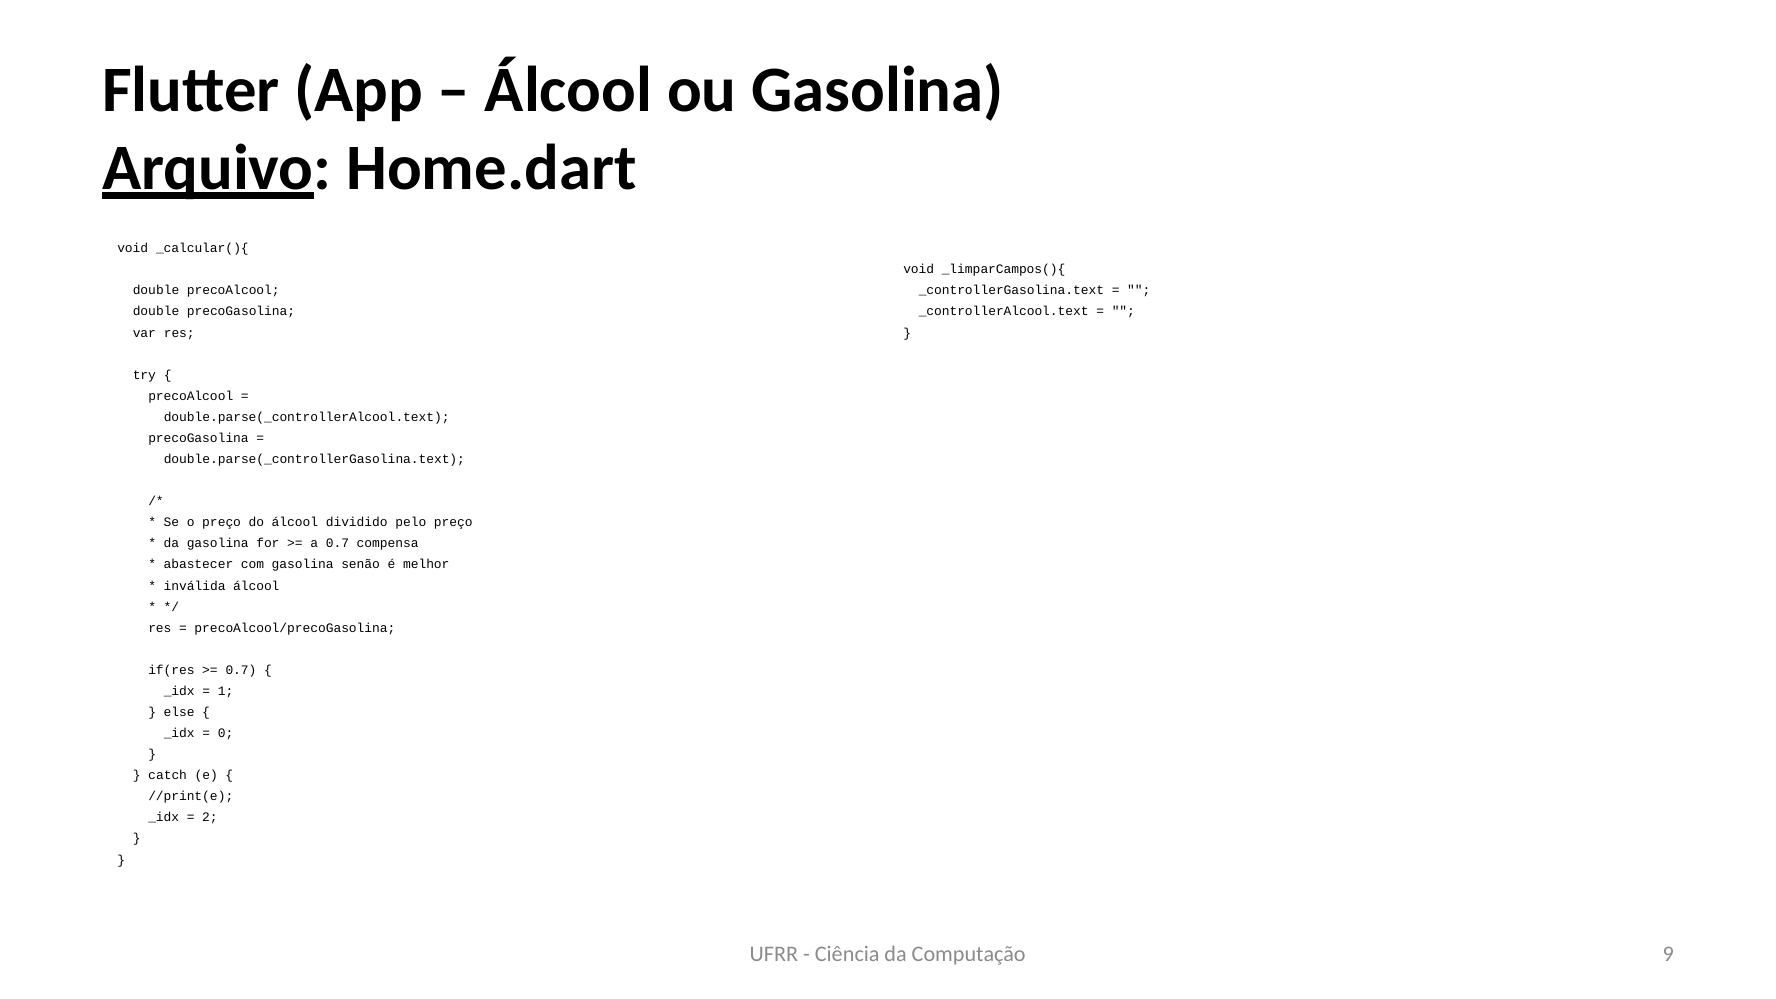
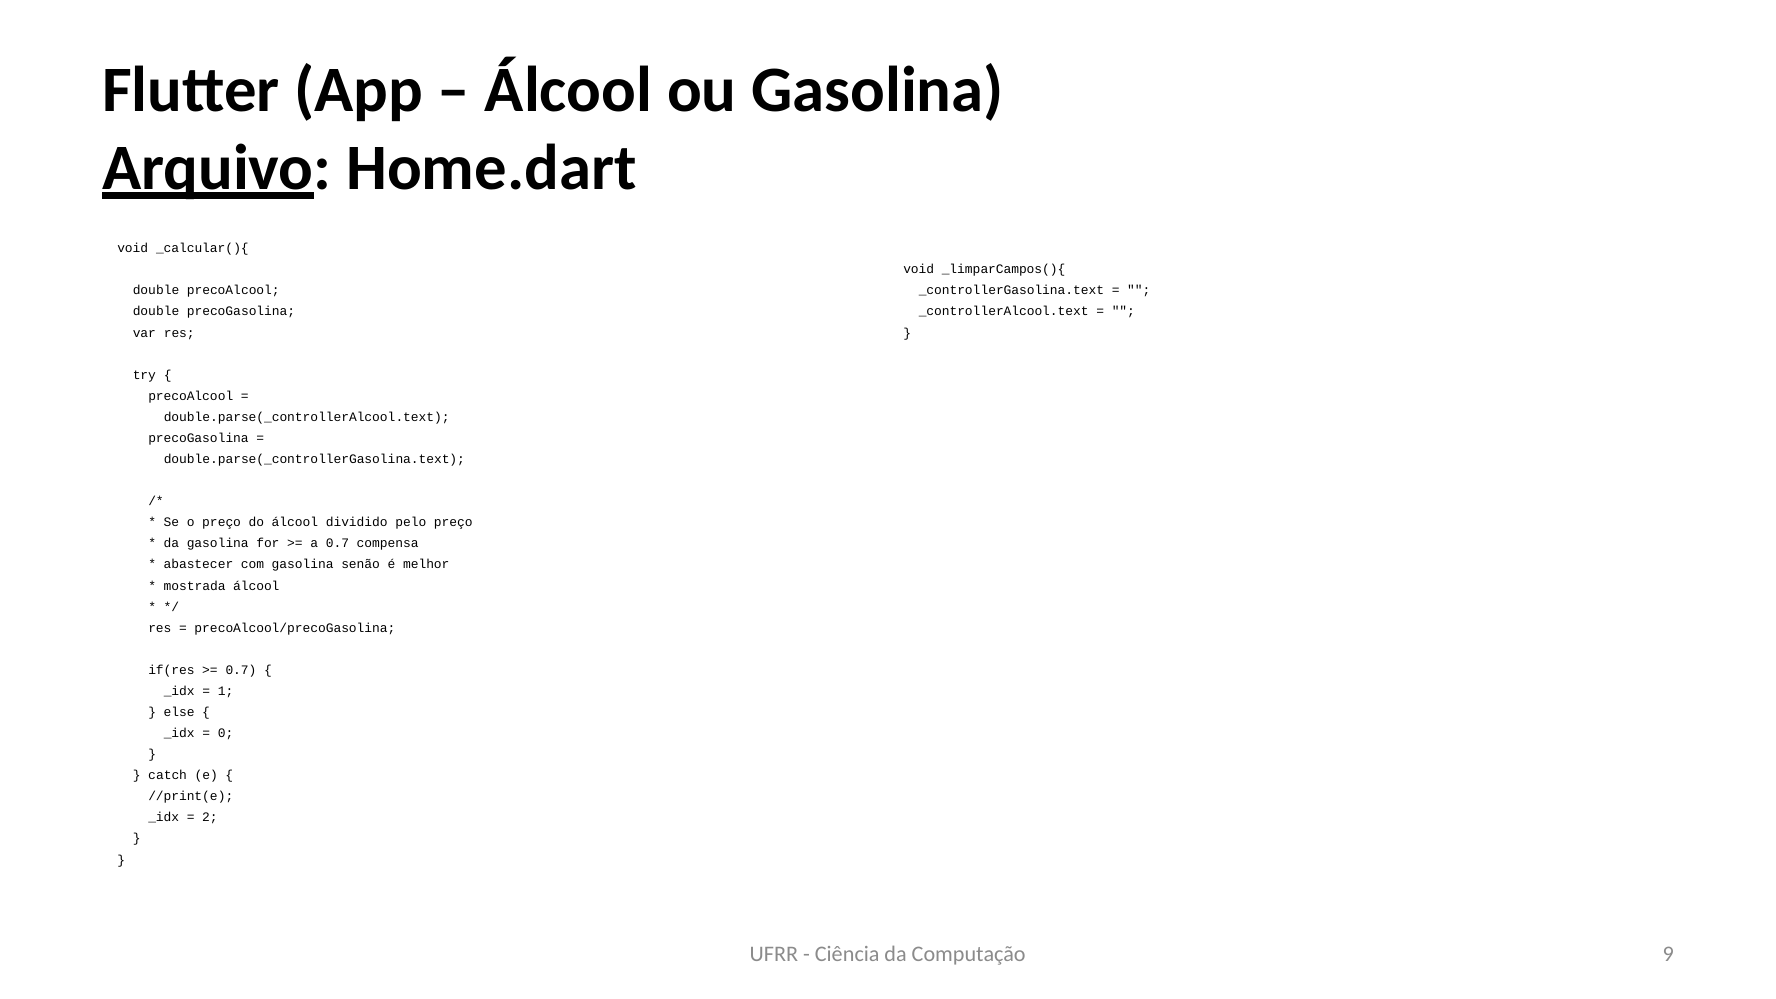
inválida: inválida -> mostrada
